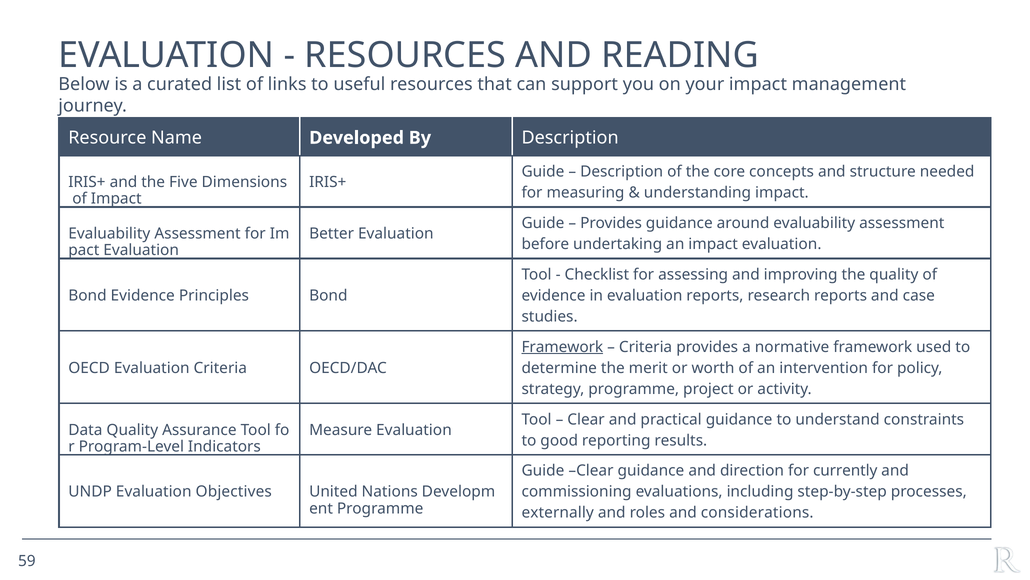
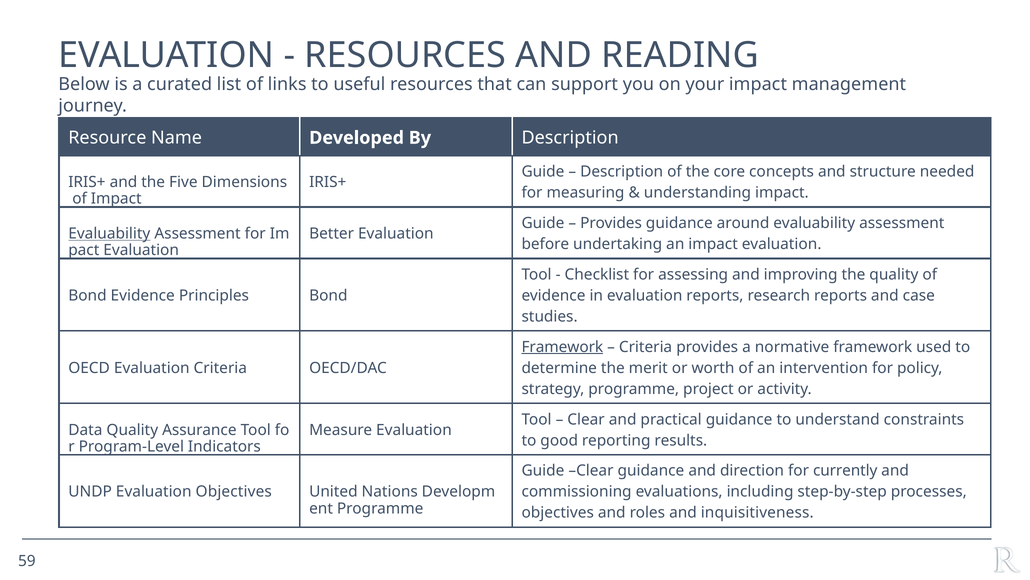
Evaluability at (109, 233) underline: none -> present
externally at (558, 512): externally -> objectives
considerations: considerations -> inquisitiveness
